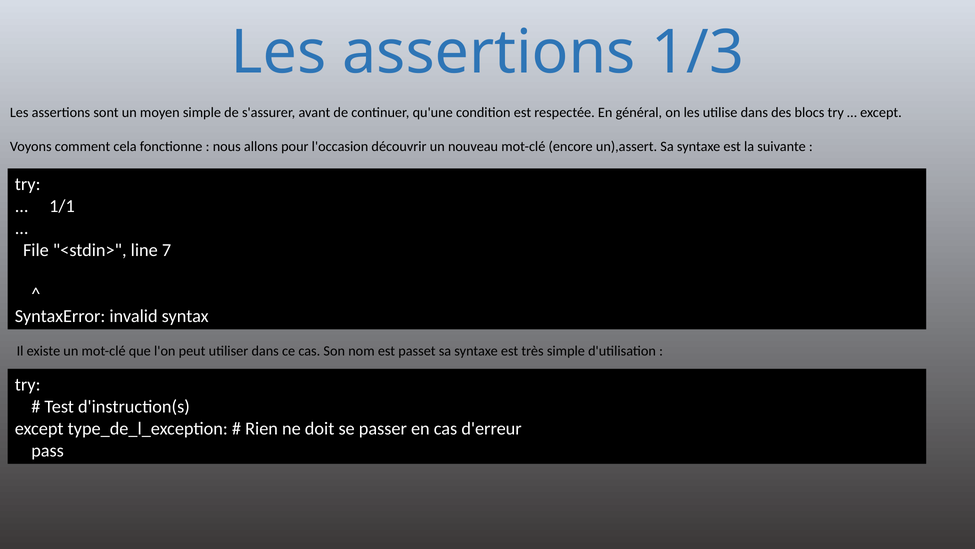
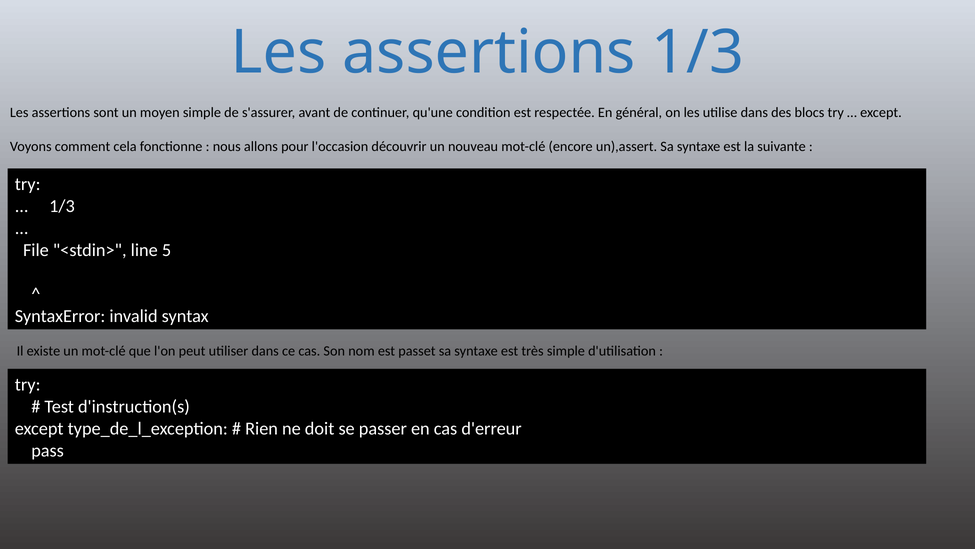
1/1 at (62, 206): 1/1 -> 1/3
7: 7 -> 5
